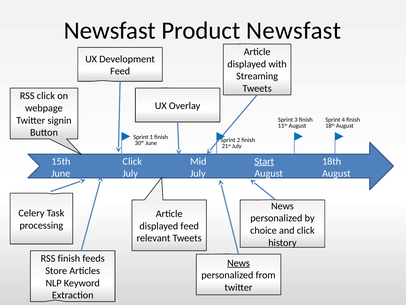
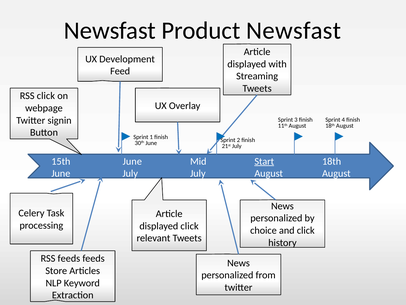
Click at (132, 161): Click -> June
displayed feed: feed -> click
RSS finish: finish -> feeds
News at (239, 263) underline: present -> none
